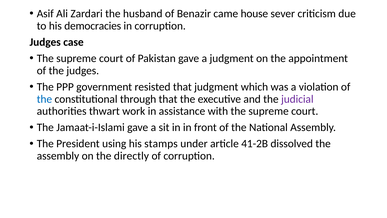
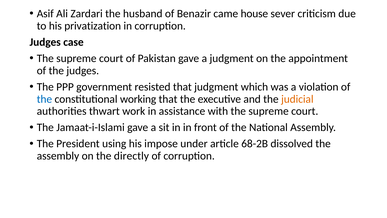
democracies: democracies -> privatization
through: through -> working
judicial colour: purple -> orange
stamps: stamps -> impose
41-2B: 41-2B -> 68-2B
